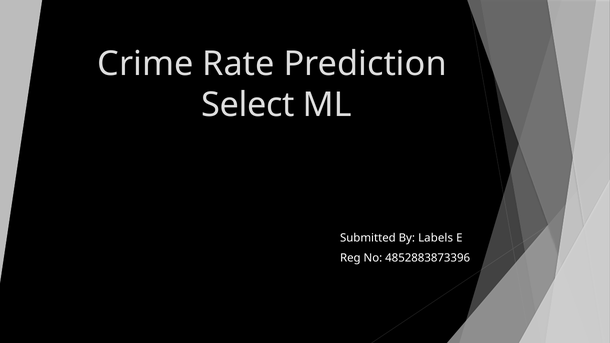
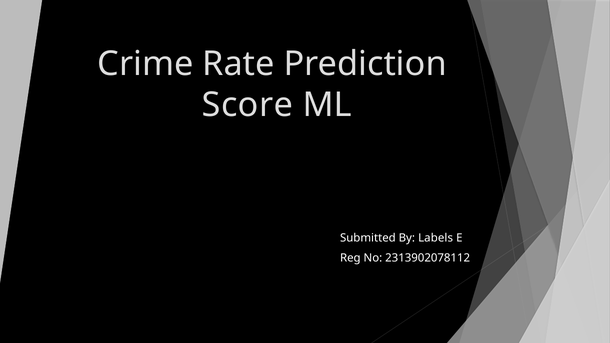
Select: Select -> Score
4852883873396: 4852883873396 -> 2313902078112
